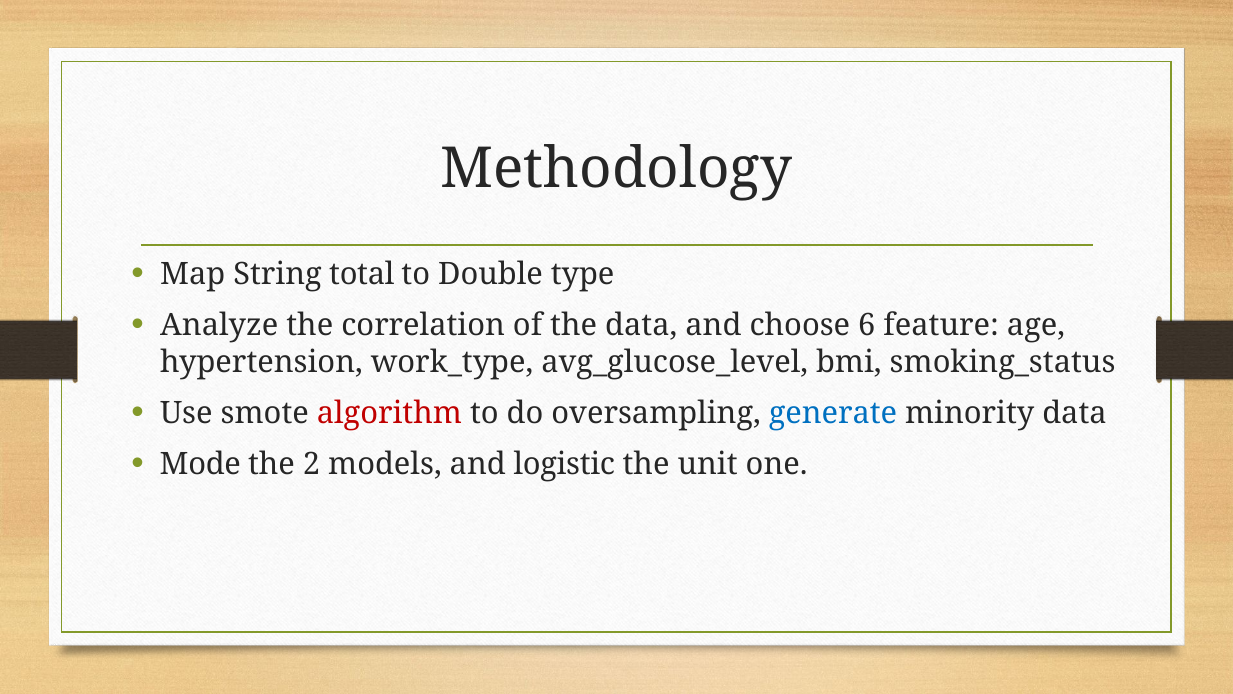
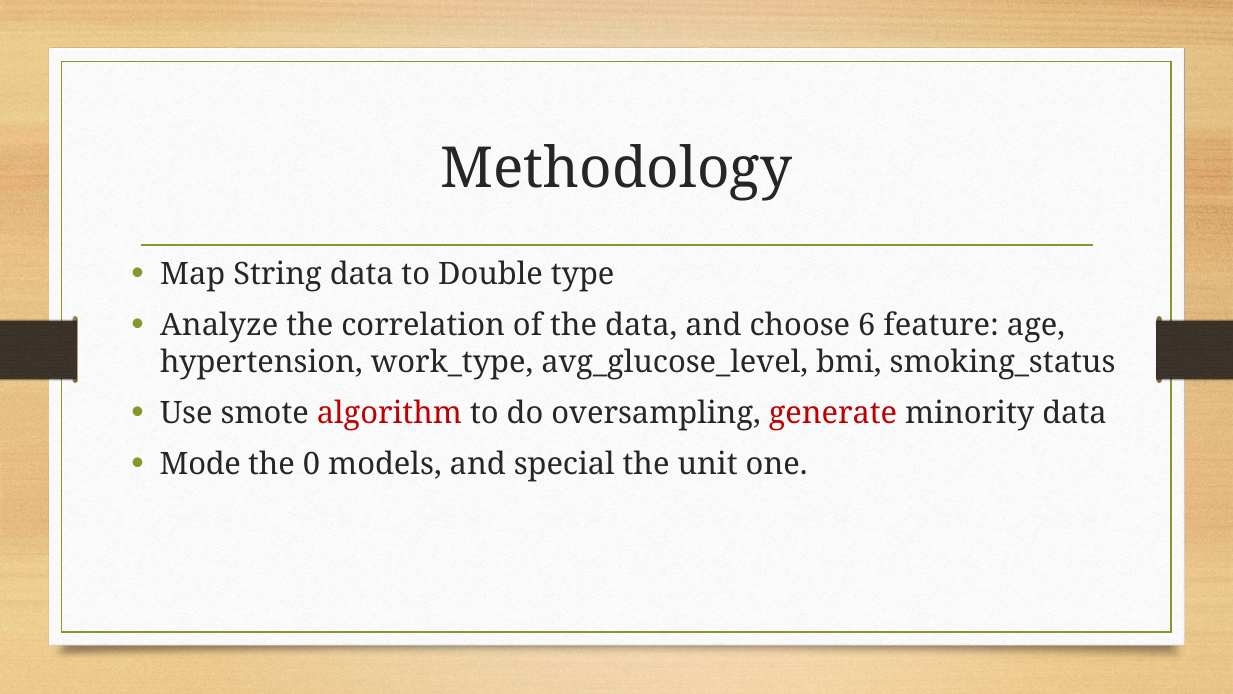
String total: total -> data
generate colour: blue -> red
2: 2 -> 0
logistic: logistic -> special
